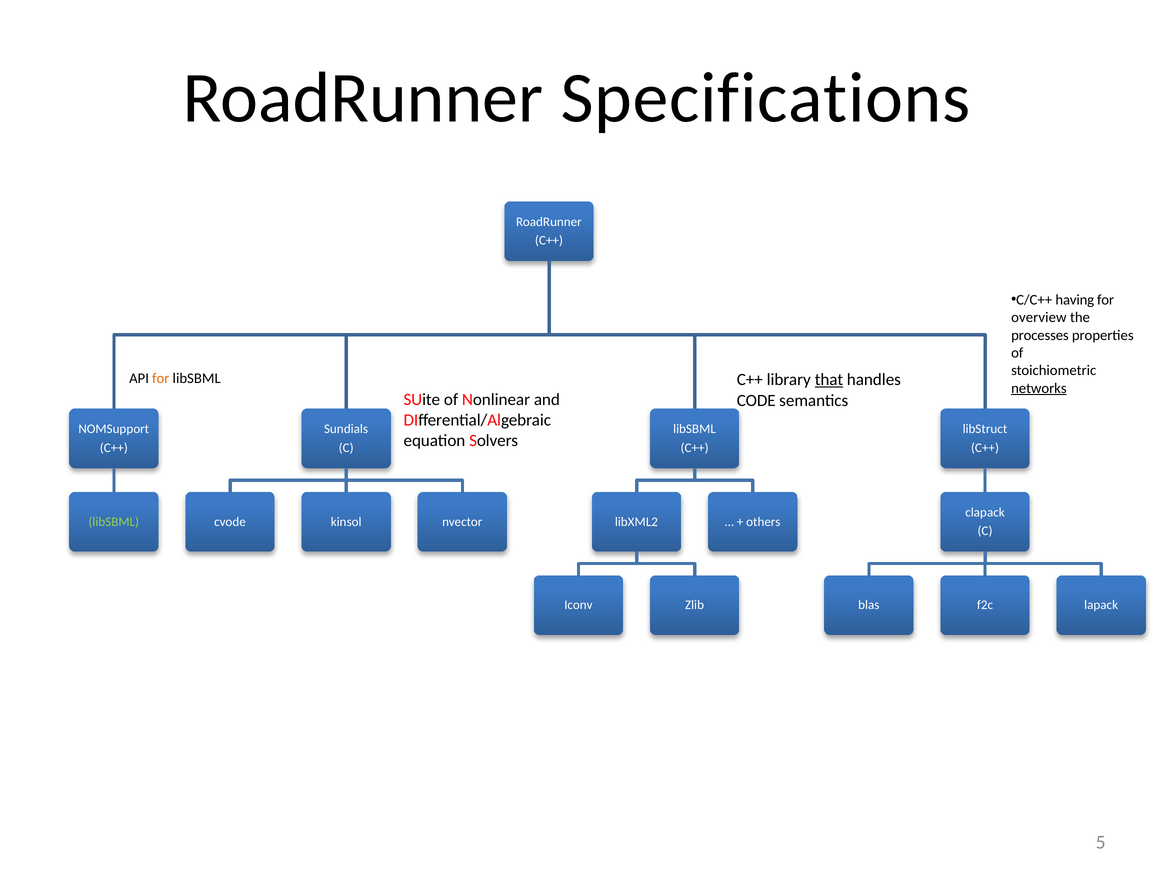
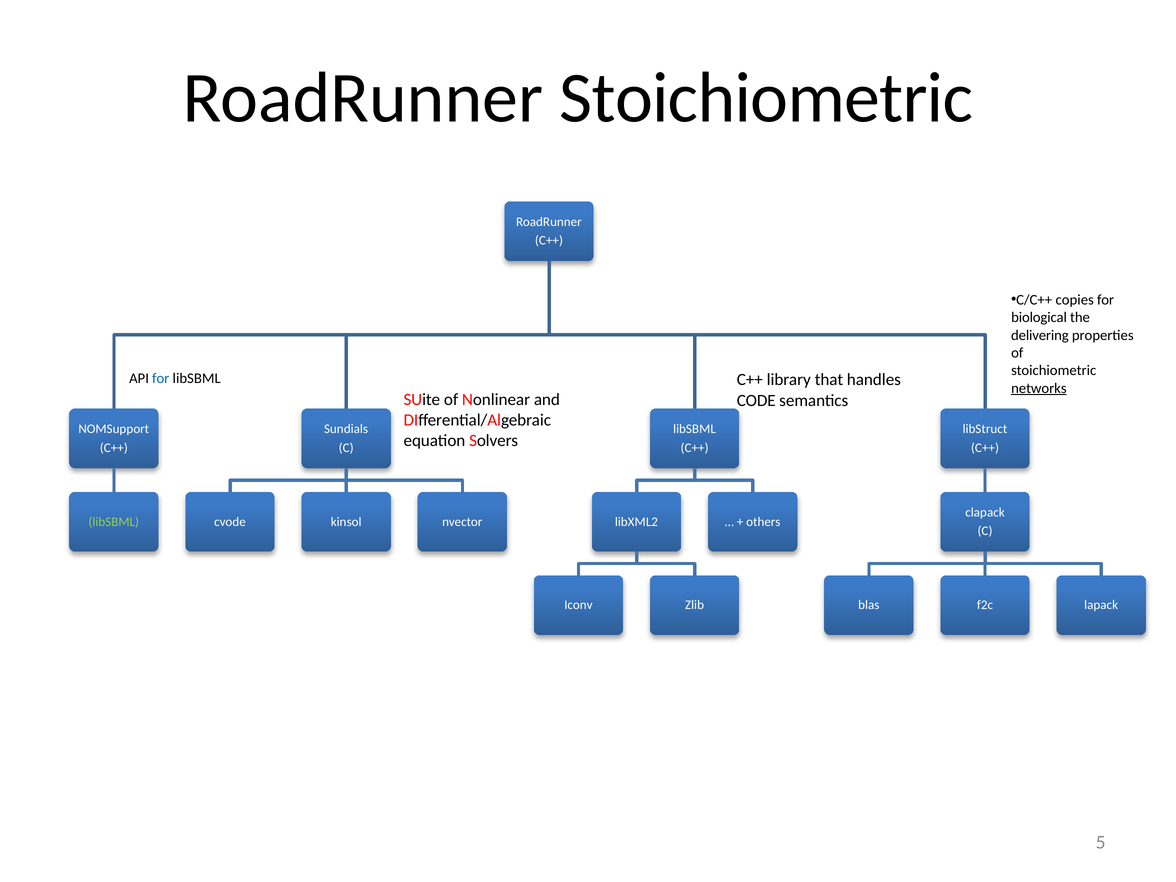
RoadRunner Specifications: Specifications -> Stoichiometric
having: having -> copies
overview: overview -> biological
processes: processes -> delivering
for at (161, 378) colour: orange -> blue
that underline: present -> none
